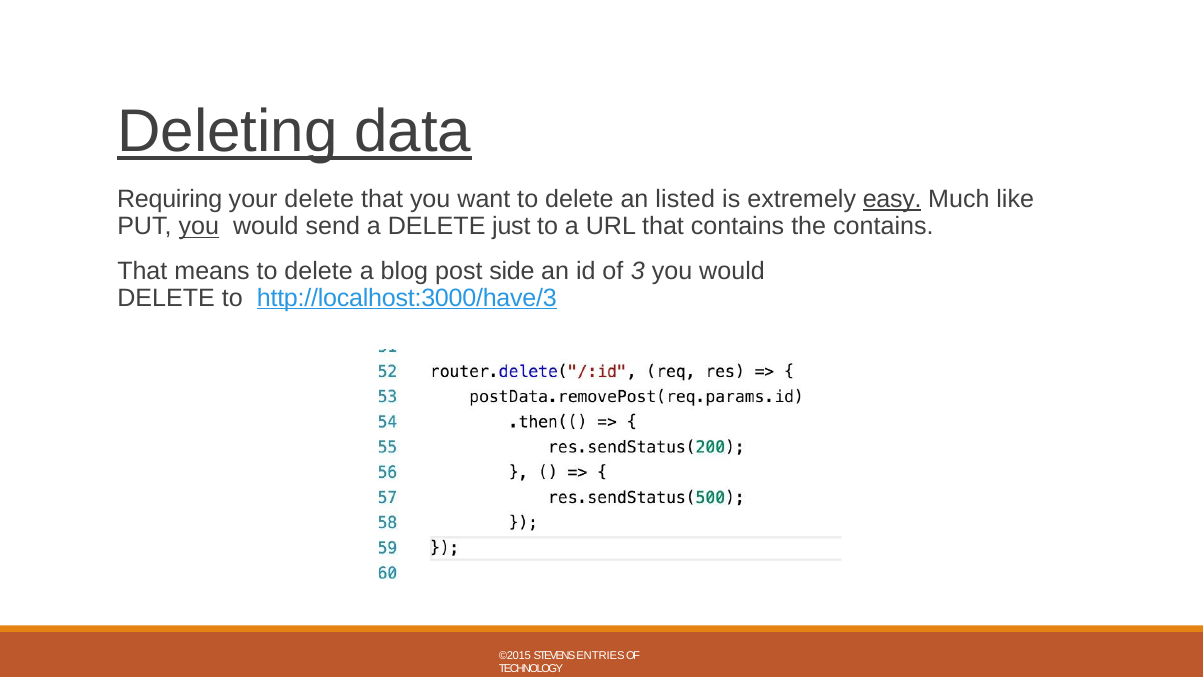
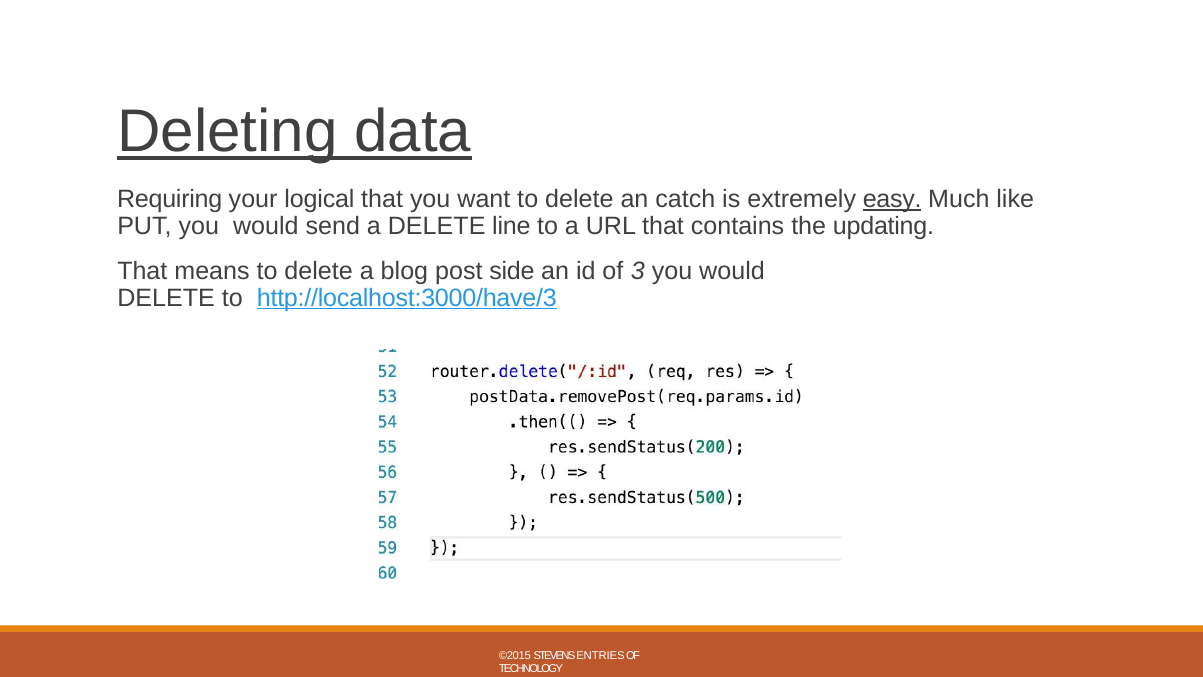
your delete: delete -> logical
listed: listed -> catch
you at (199, 226) underline: present -> none
just: just -> line
the contains: contains -> updating
